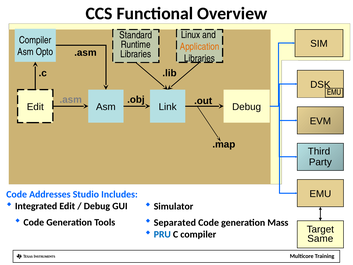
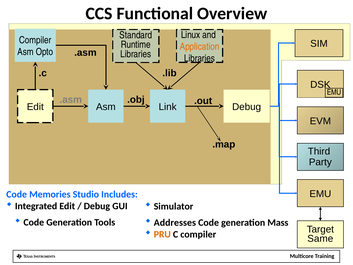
Addresses: Addresses -> Memories
Separated: Separated -> Addresses
PRU colour: blue -> orange
